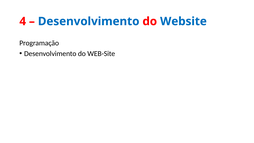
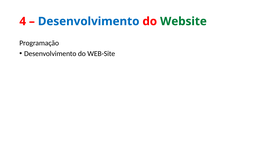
Website colour: blue -> green
